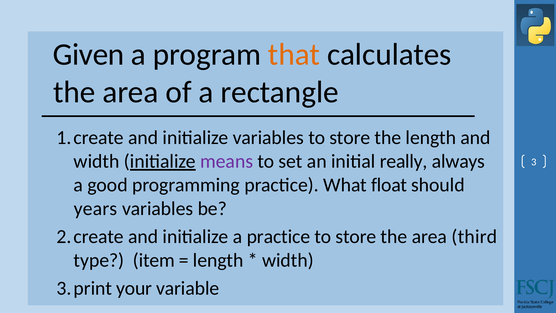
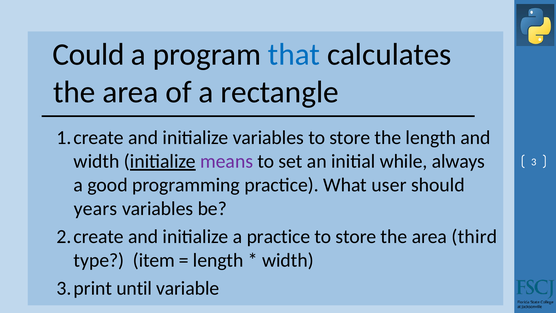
Given: Given -> Could
that colour: orange -> blue
really: really -> while
float: float -> user
your: your -> until
